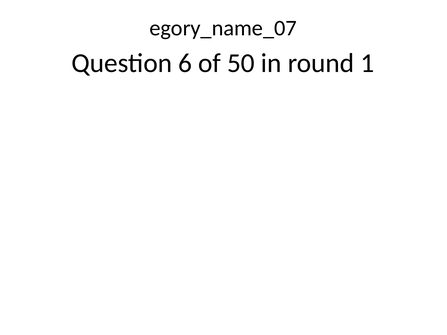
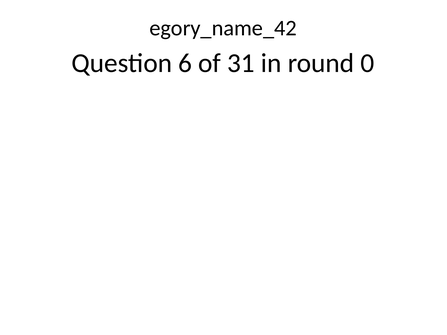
egory_name_07: egory_name_07 -> egory_name_42
50: 50 -> 31
1: 1 -> 0
